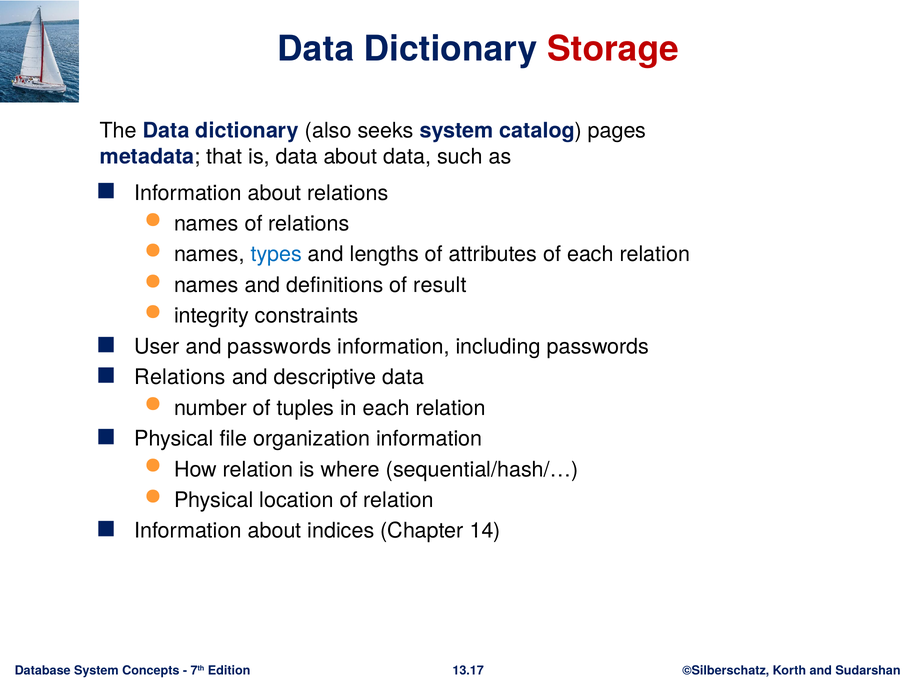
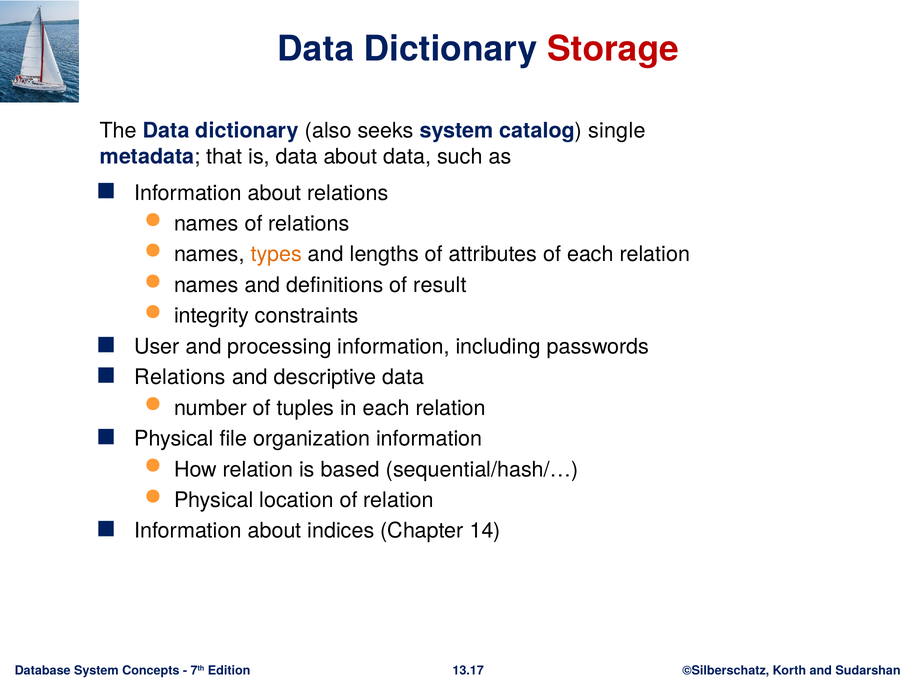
pages: pages -> single
types colour: blue -> orange
and passwords: passwords -> processing
where: where -> based
